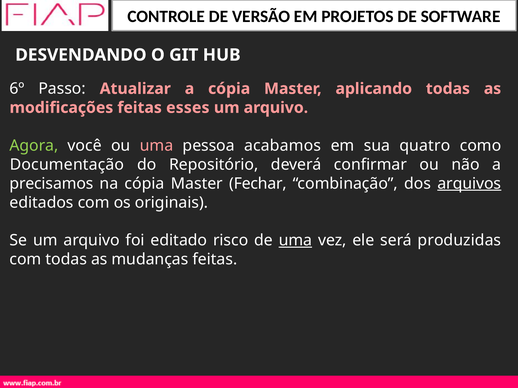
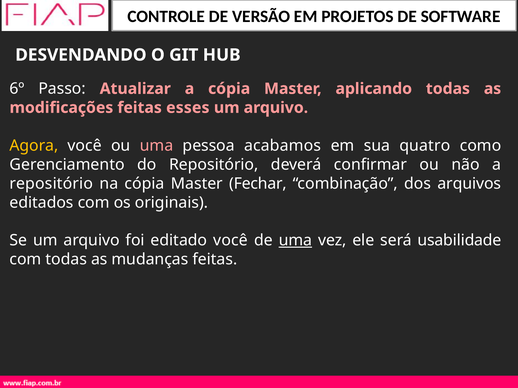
Agora colour: light green -> yellow
Documentação: Documentação -> Gerenciamento
precisamos at (51, 184): precisamos -> repositório
arquivos underline: present -> none
editado risco: risco -> você
produzidas: produzidas -> usabilidade
